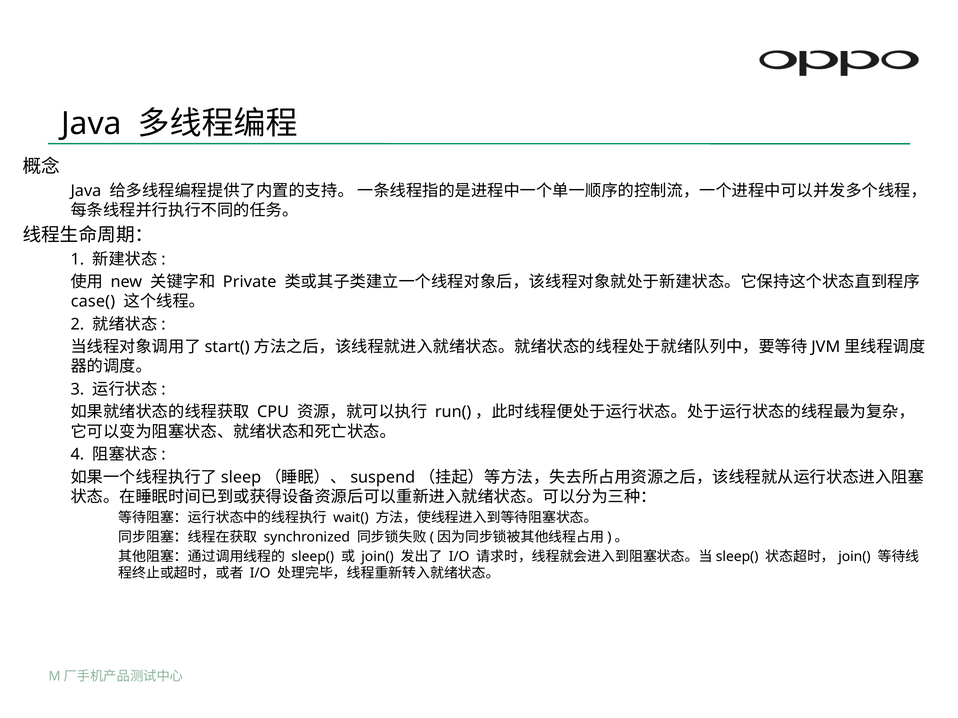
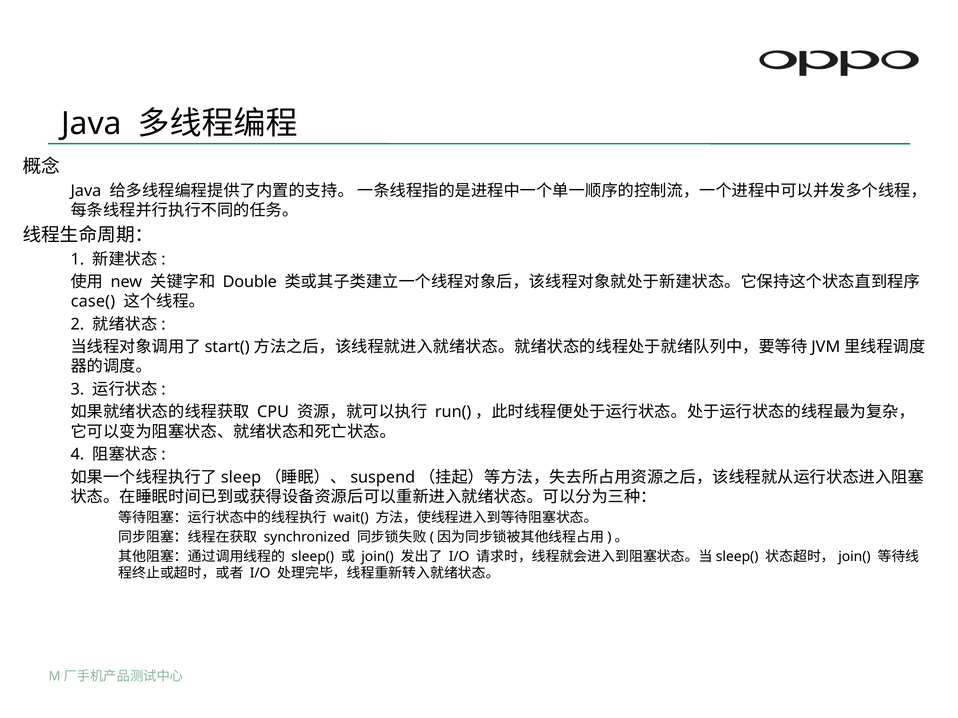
Private: Private -> Double
